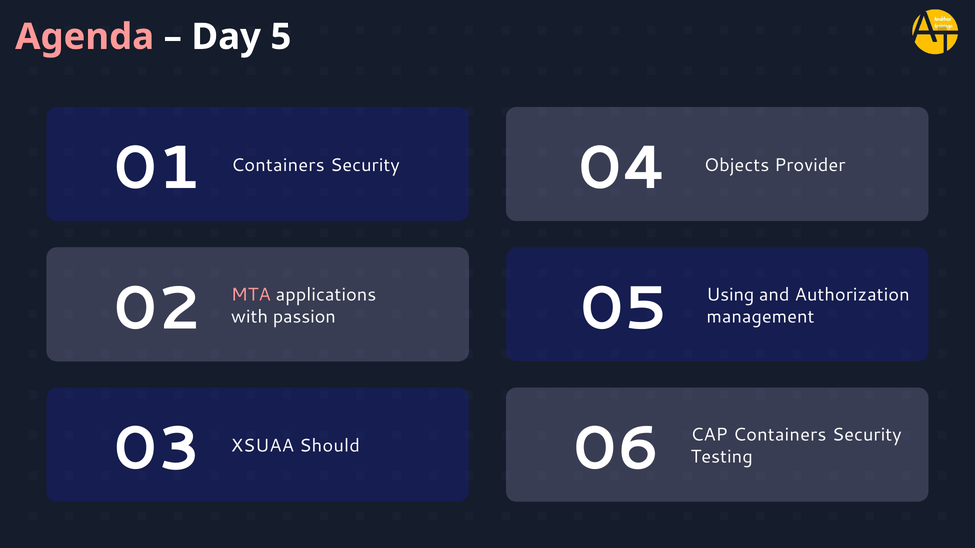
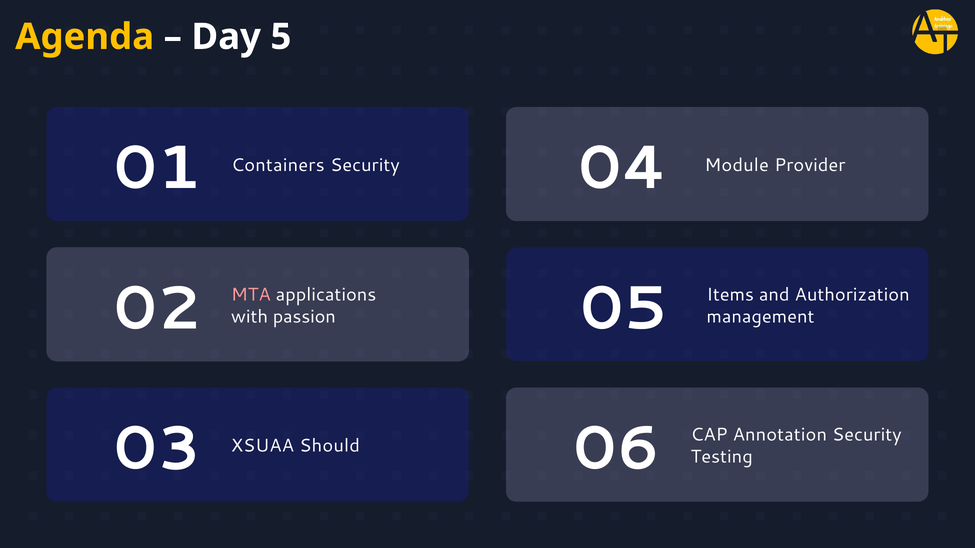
Agenda colour: pink -> yellow
Objects: Objects -> Module
Using: Using -> Items
CAP Containers: Containers -> Annotation
